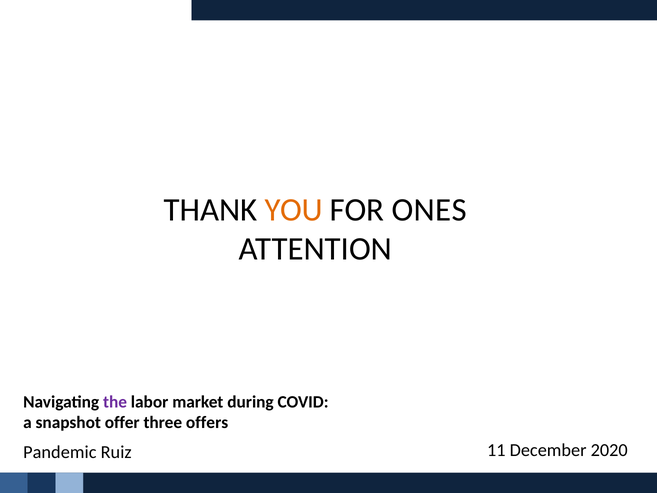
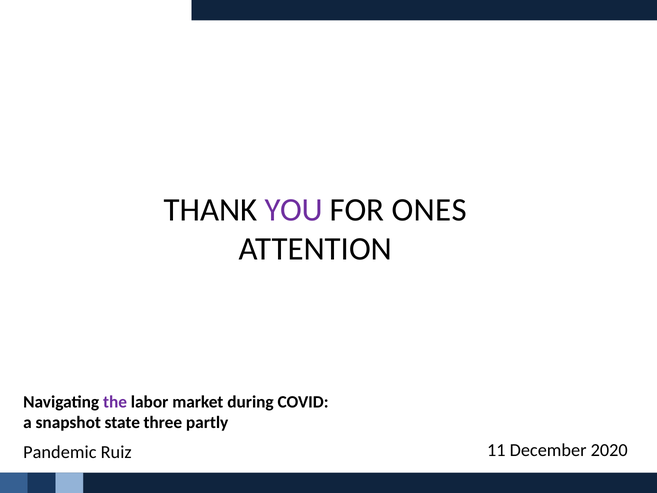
YOU colour: orange -> purple
offer: offer -> state
offers: offers -> partly
